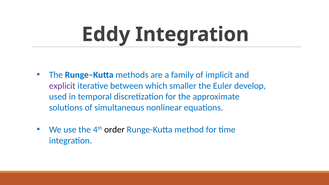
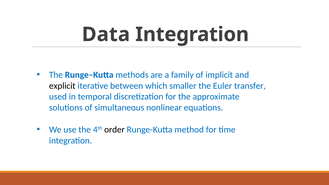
Eddy: Eddy -> Data
explicit colour: purple -> black
develop: develop -> transfer
